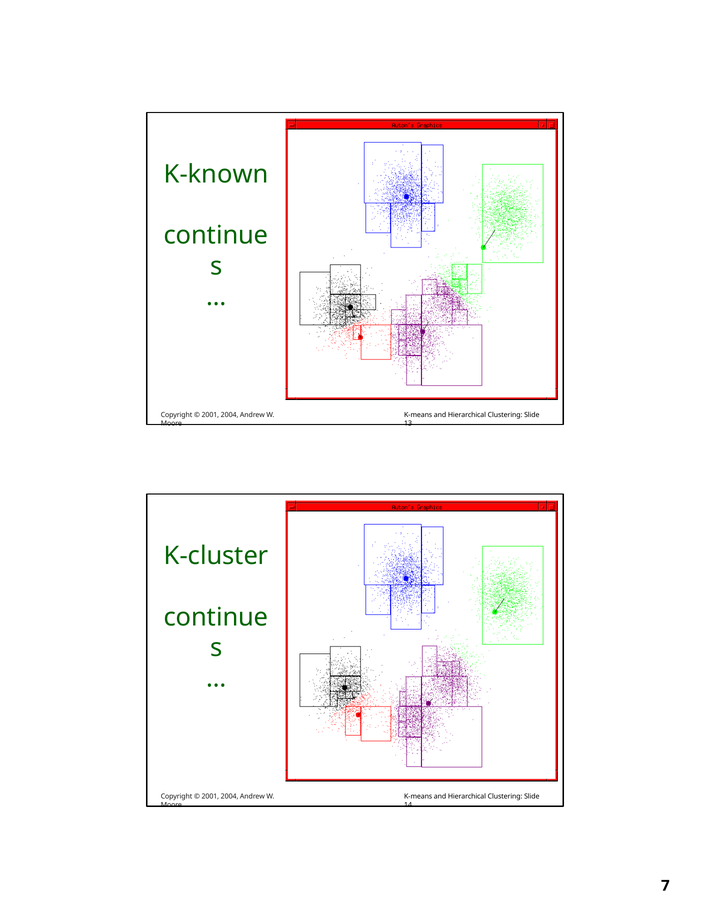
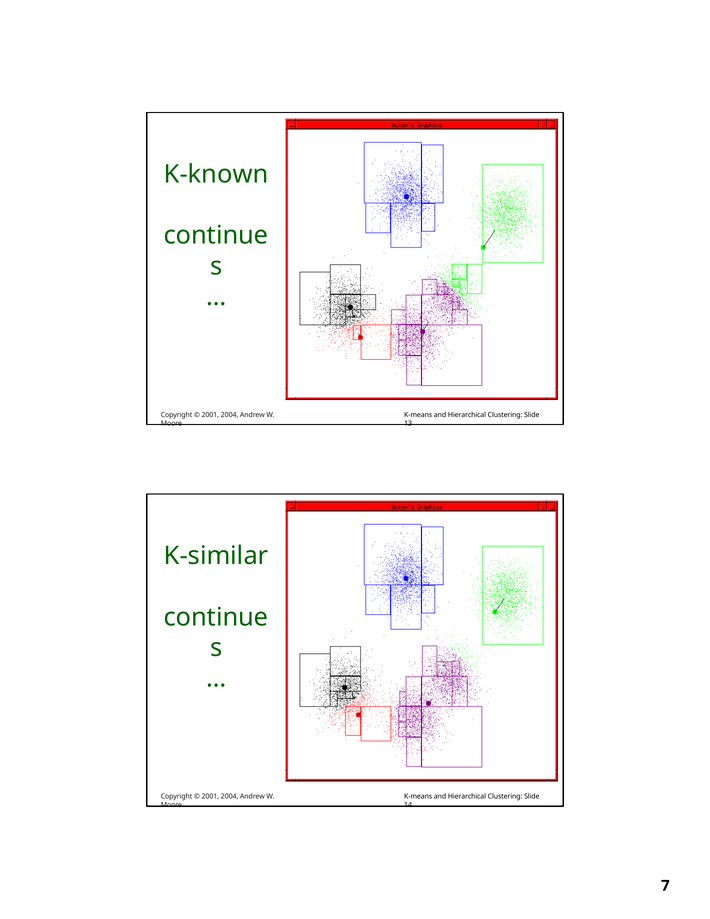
K-cluster: K-cluster -> K-similar
